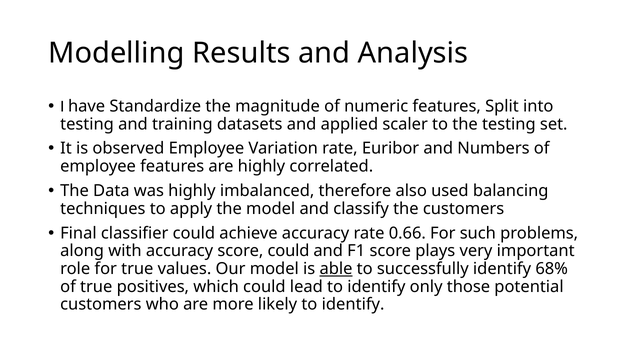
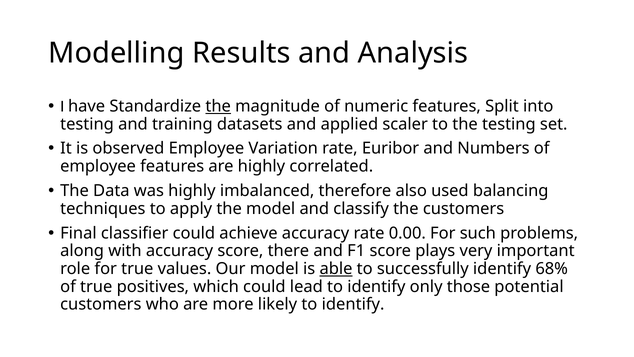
the at (218, 106) underline: none -> present
0.66: 0.66 -> 0.00
score could: could -> there
